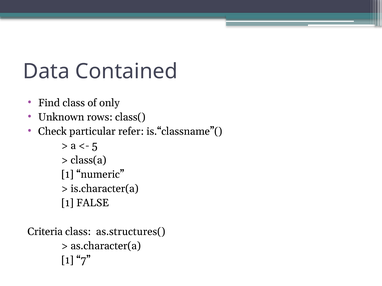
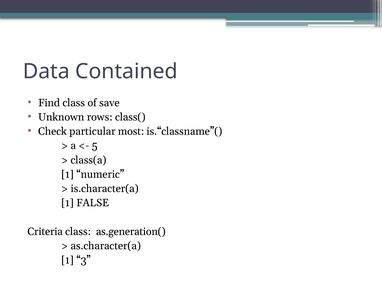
only: only -> save
refer: refer -> most
as.structures(: as.structures( -> as.generation(
7: 7 -> 3
